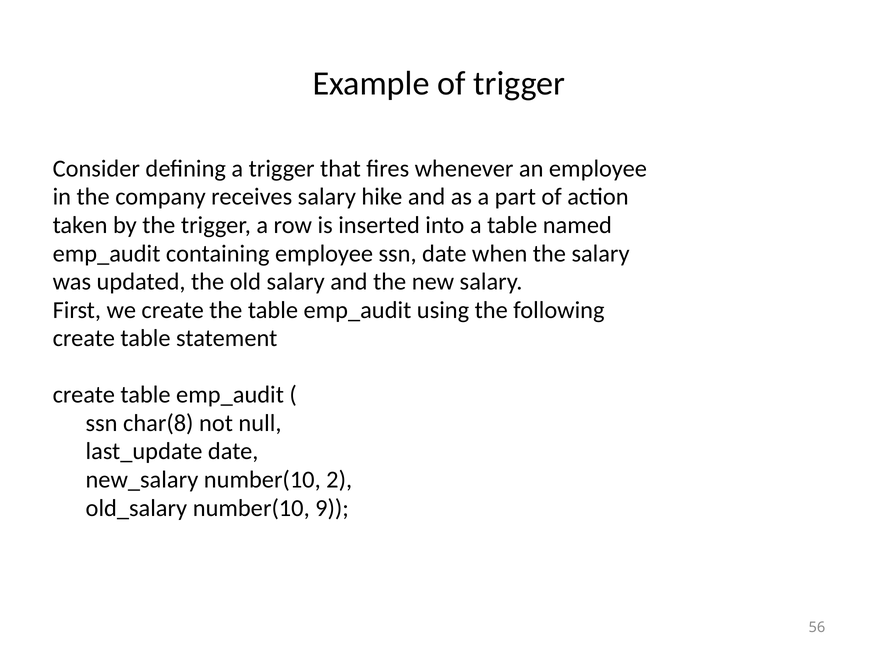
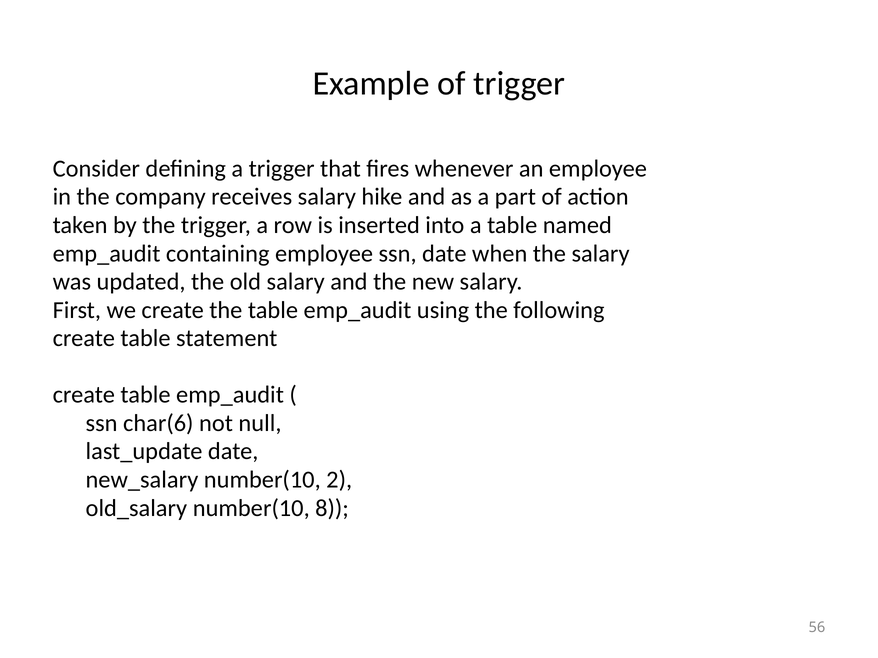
char(8: char(8 -> char(6
9: 9 -> 8
